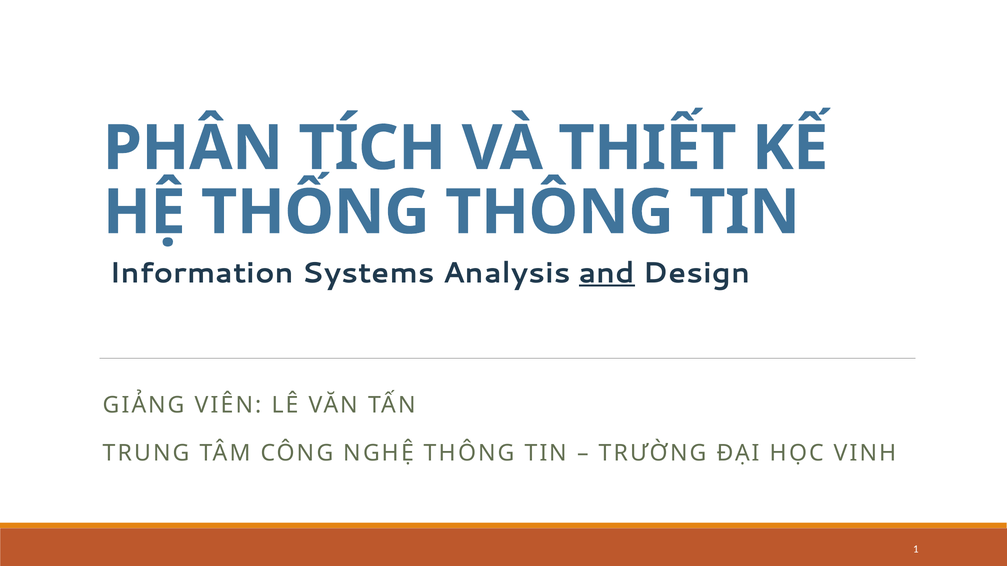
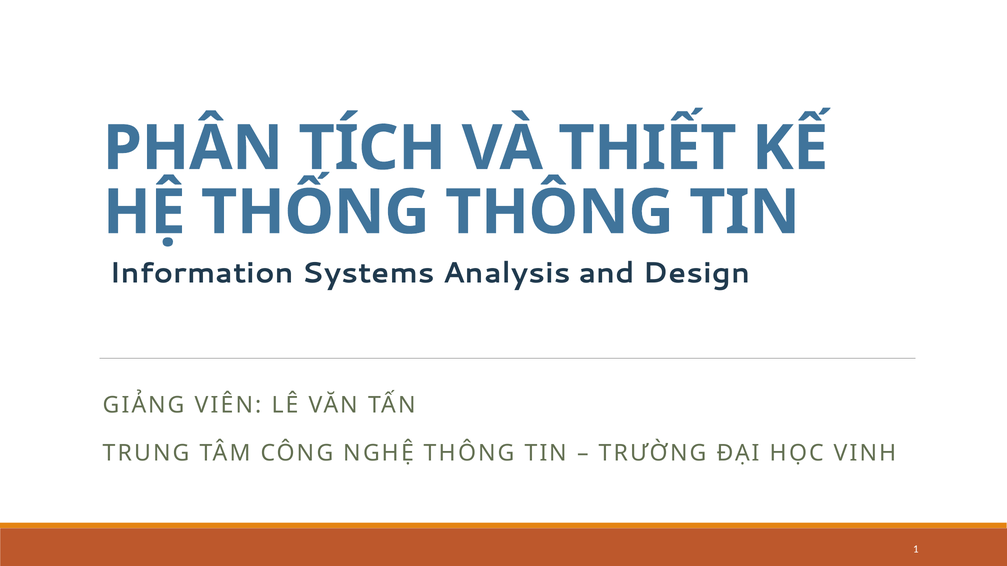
and underline: present -> none
